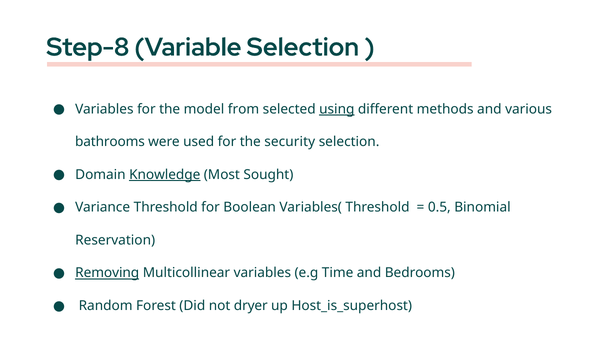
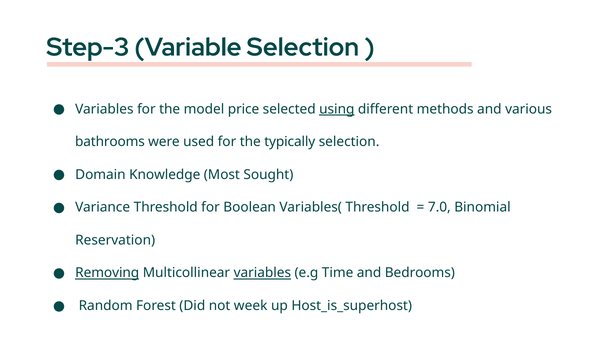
Step-8: Step-8 -> Step-3
from: from -> price
security: security -> typically
Knowledge underline: present -> none
0.5: 0.5 -> 7.0
variables at (262, 273) underline: none -> present
dryer: dryer -> week
